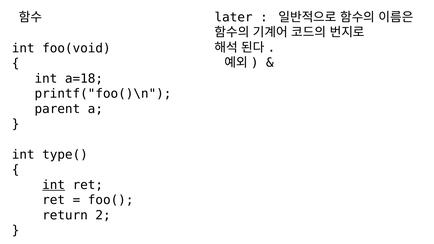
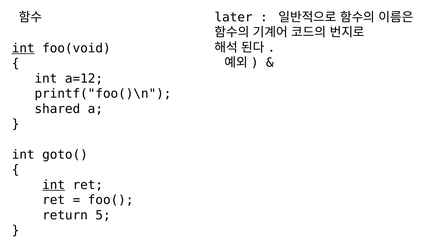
int at (23, 48) underline: none -> present
a=18: a=18 -> a=12
parent: parent -> shared
type(: type( -> goto(
2: 2 -> 5
